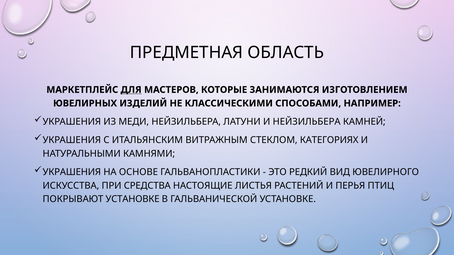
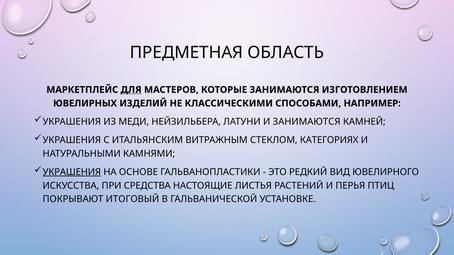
И НЕЙЗИЛЬБЕРА: НЕЙЗИЛЬБЕРА -> ЗАНИМАЮТСЯ
УКРАШЕНИЯ at (72, 172) underline: none -> present
ПОКРЫВАЮТ УСТАНОВКЕ: УСТАНОВКЕ -> ИТОГОВЫЙ
